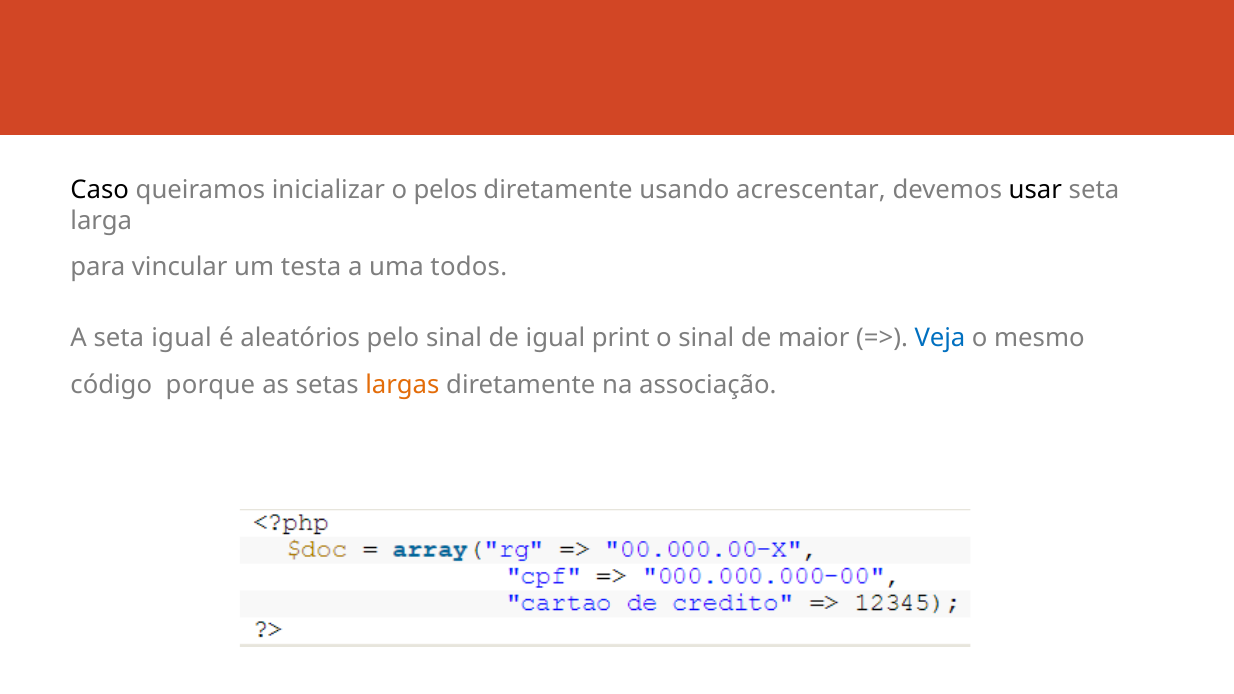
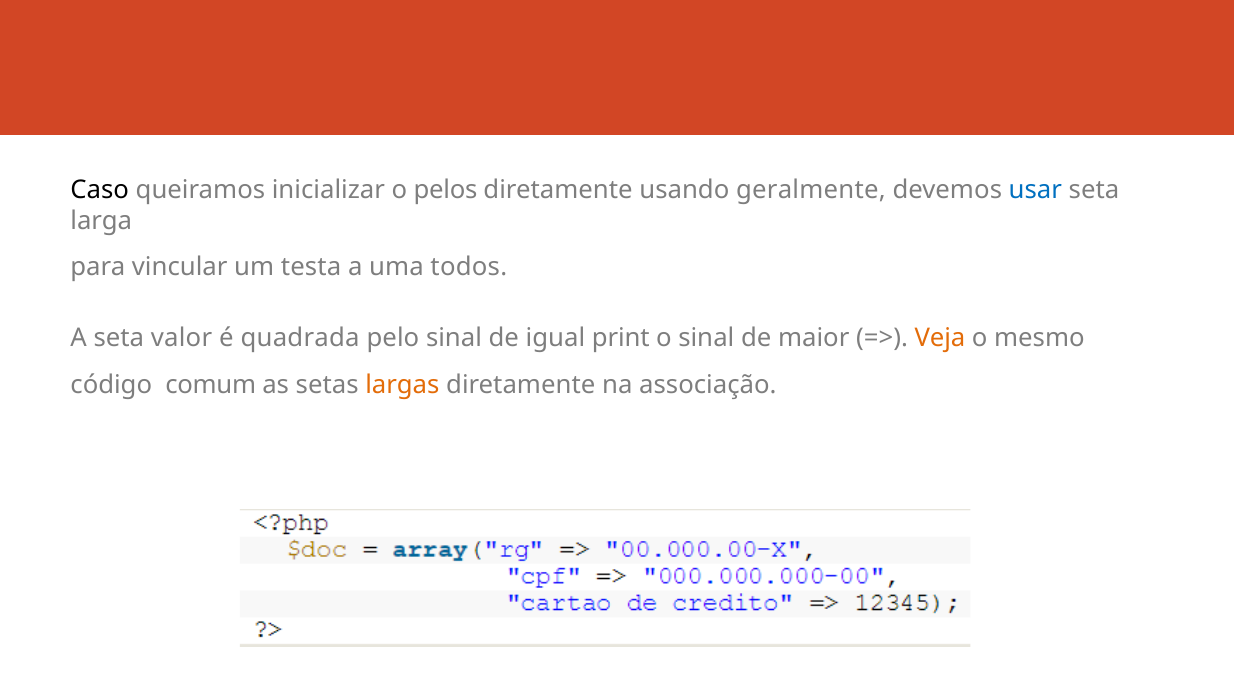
acrescentar: acrescentar -> geralmente
usar colour: black -> blue
seta igual: igual -> valor
aleatórios: aleatórios -> quadrada
Veja colour: blue -> orange
porque: porque -> comum
